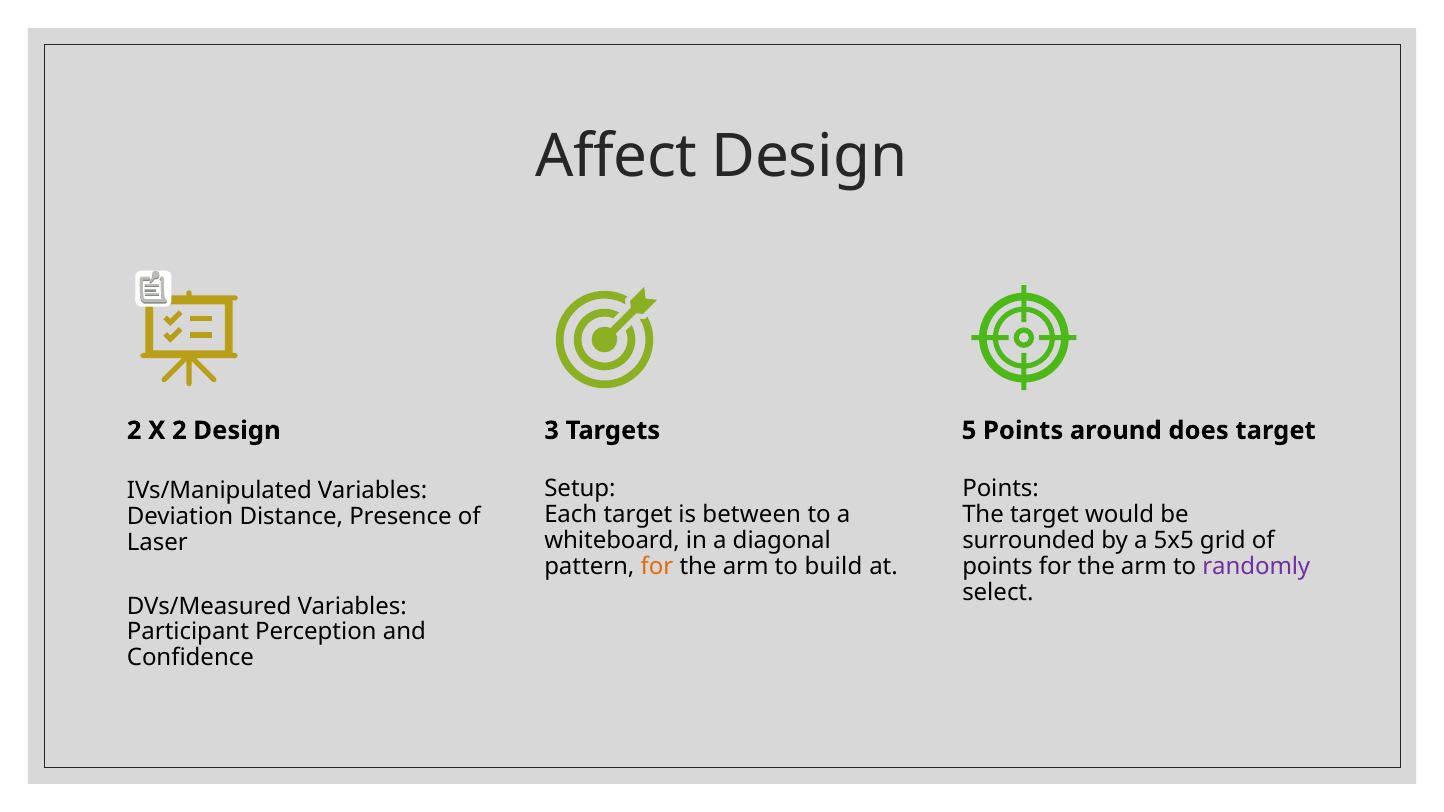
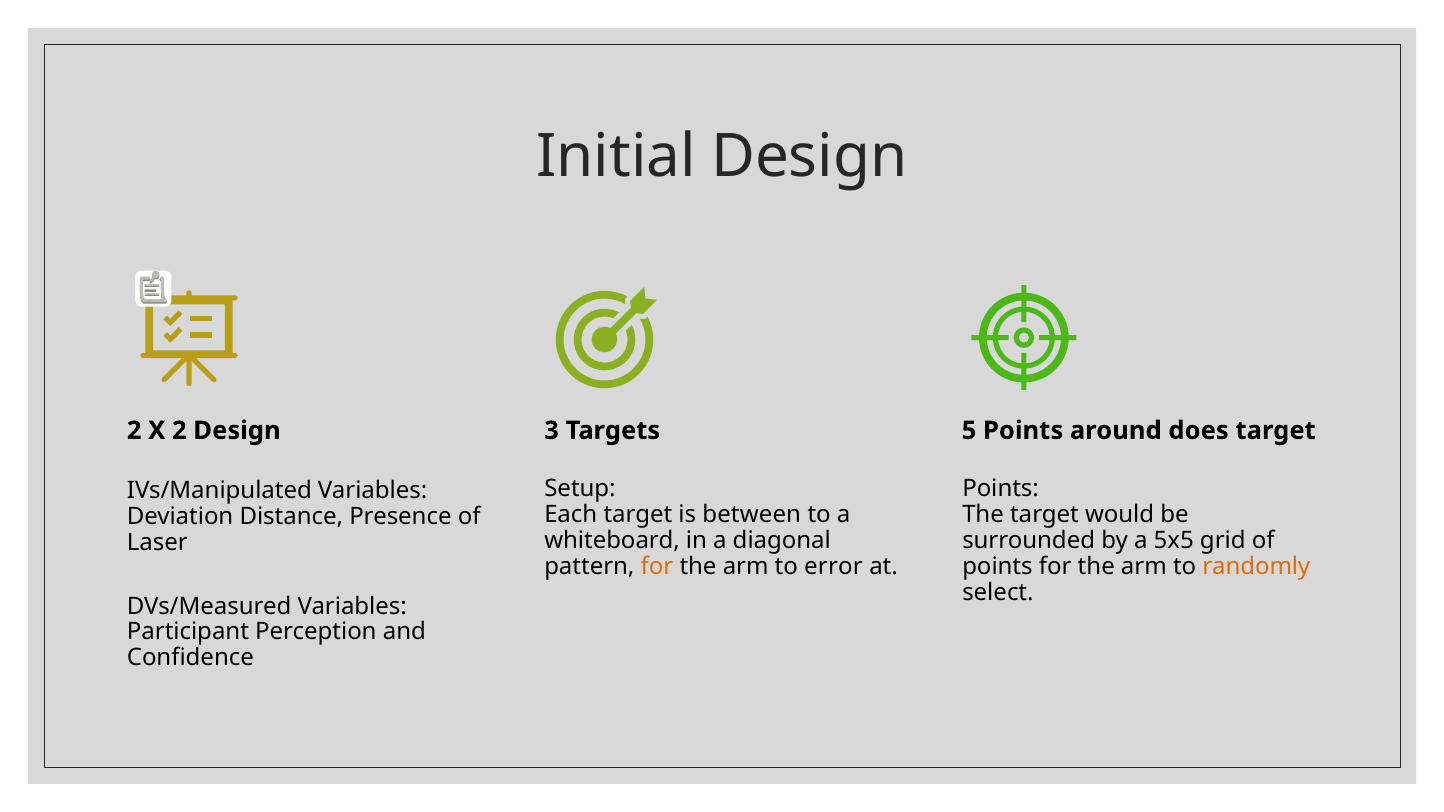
Affect: Affect -> Initial
build: build -> error
randomly colour: purple -> orange
